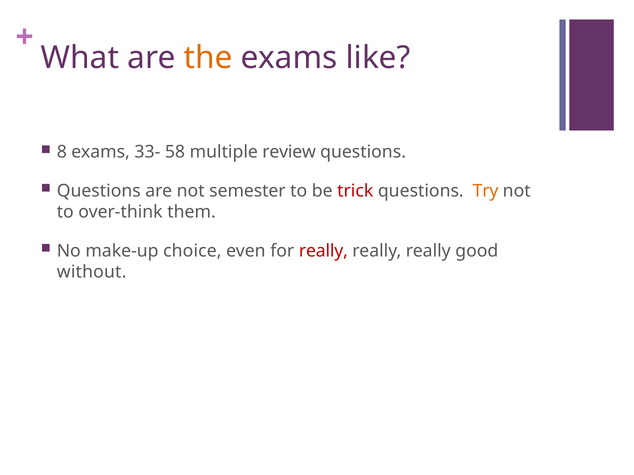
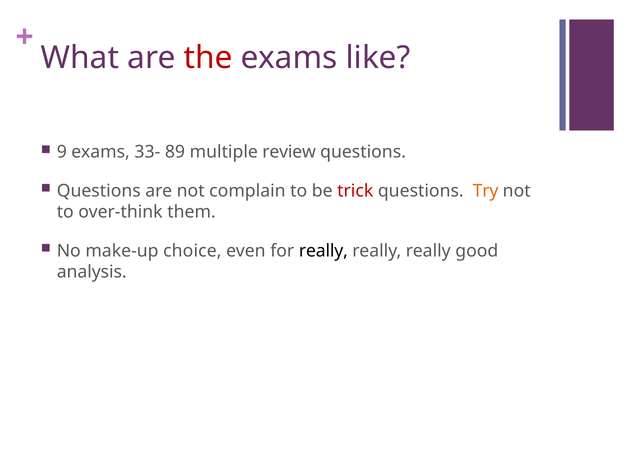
the colour: orange -> red
8: 8 -> 9
58: 58 -> 89
semester: semester -> complain
really at (323, 251) colour: red -> black
without: without -> analysis
